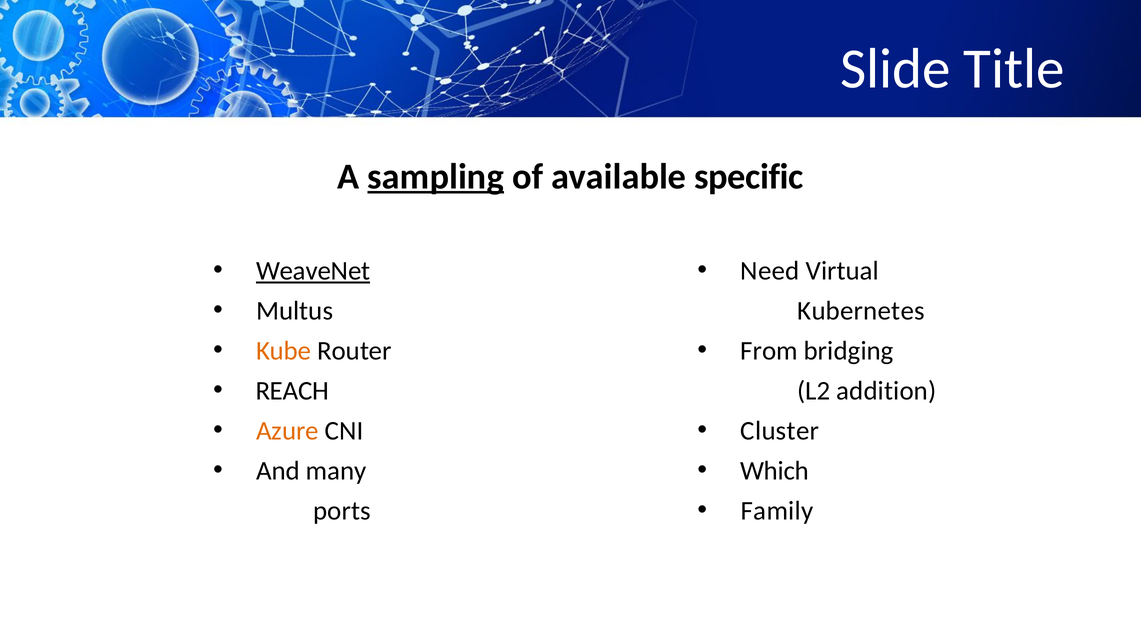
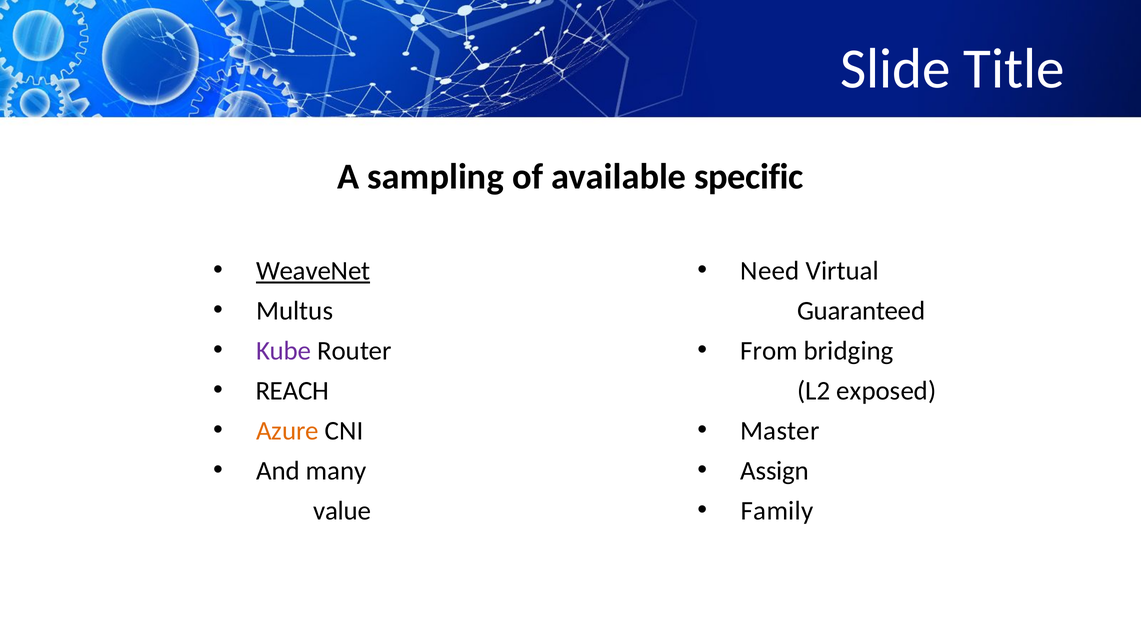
sampling underline: present -> none
Kubernetes: Kubernetes -> Guaranteed
Kube colour: orange -> purple
addition: addition -> exposed
Cluster: Cluster -> Master
Which: Which -> Assign
ports: ports -> value
